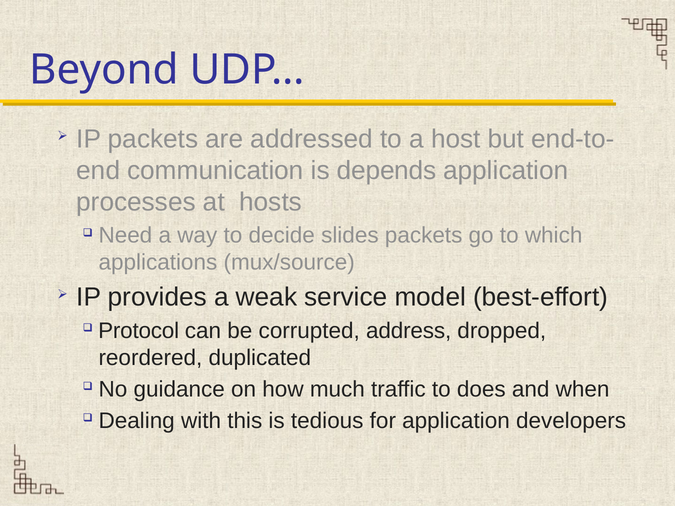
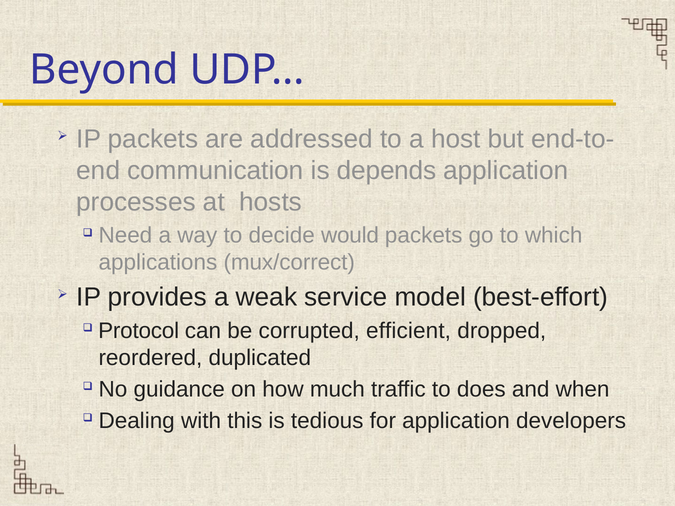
slides: slides -> would
mux/source: mux/source -> mux/correct
address: address -> efficient
